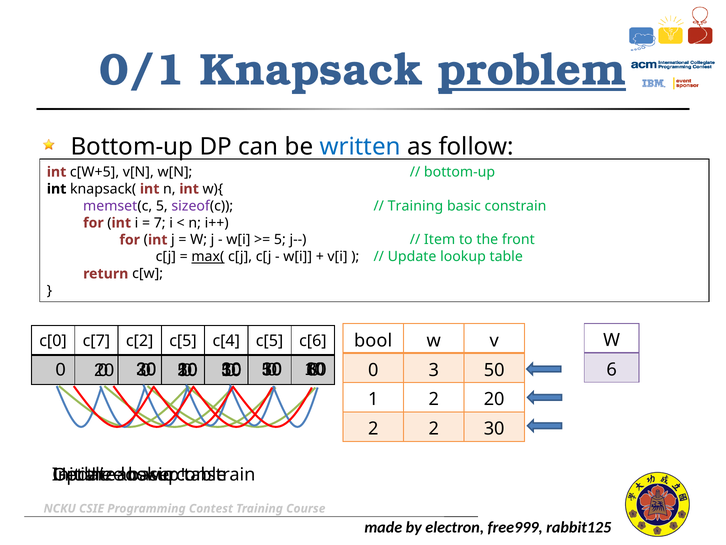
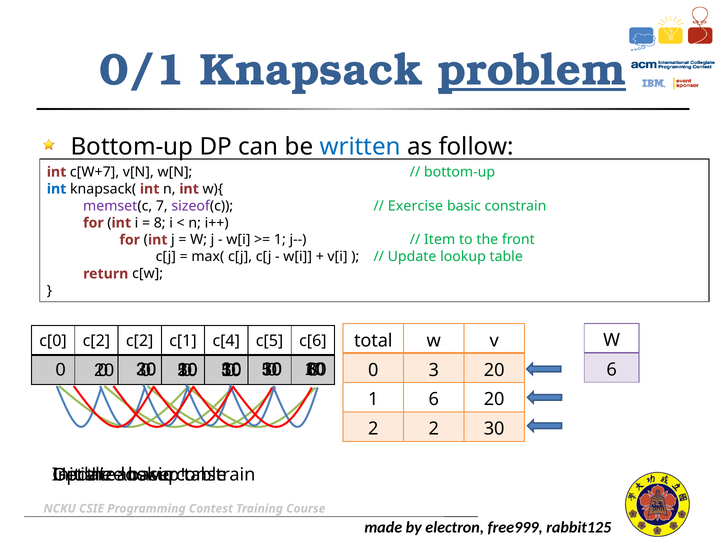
c[W+5: c[W+5 -> c[W+7
int at (57, 189) colour: black -> blue
memset(c 5: 5 -> 7
Training at (415, 206): Training -> Exercise
7: 7 -> 8
5 at (280, 240): 5 -> 1
max( underline: present -> none
bool: bool -> total
c[0 c[7: c[7 -> c[2
c[2 c[5: c[5 -> c[1
3 50: 50 -> 20
1 2: 2 -> 6
